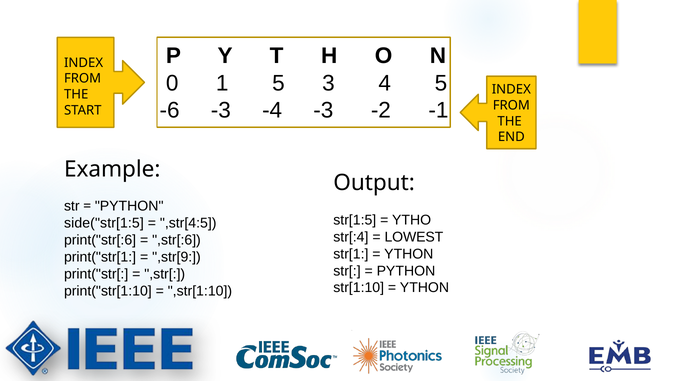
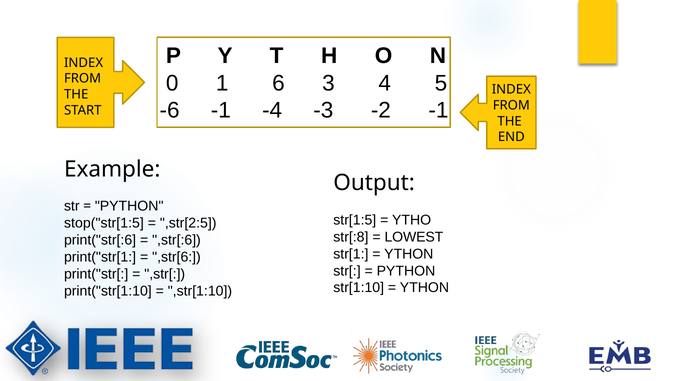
1 5: 5 -> 6
-6 -3: -3 -> -1
side("str[1:5: side("str[1:5 -> stop("str[1:5
,str[4:5: ,str[4:5 -> ,str[2:5
str[:4: str[:4 -> str[:8
,str[9: ,str[9 -> ,str[6
